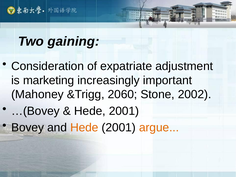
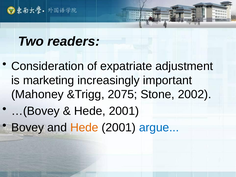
gaining: gaining -> readers
2060: 2060 -> 2075
argue colour: orange -> blue
